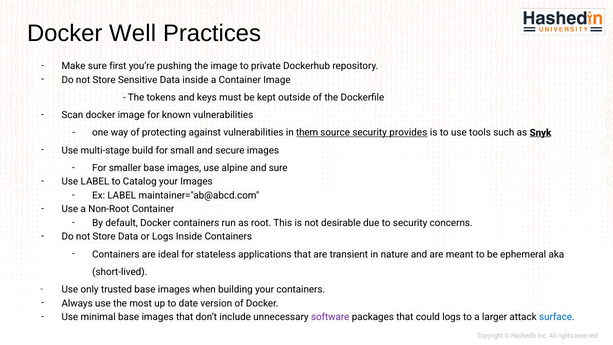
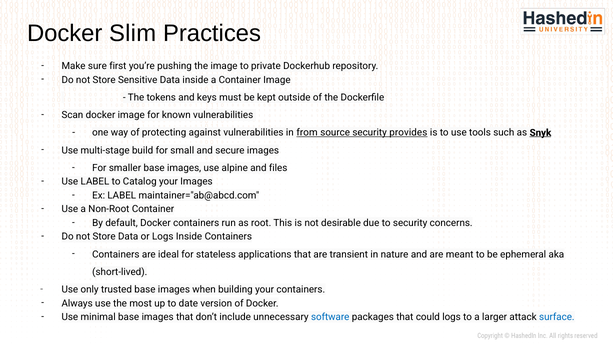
Well: Well -> Slim
them: them -> from
and sure: sure -> files
software colour: purple -> blue
